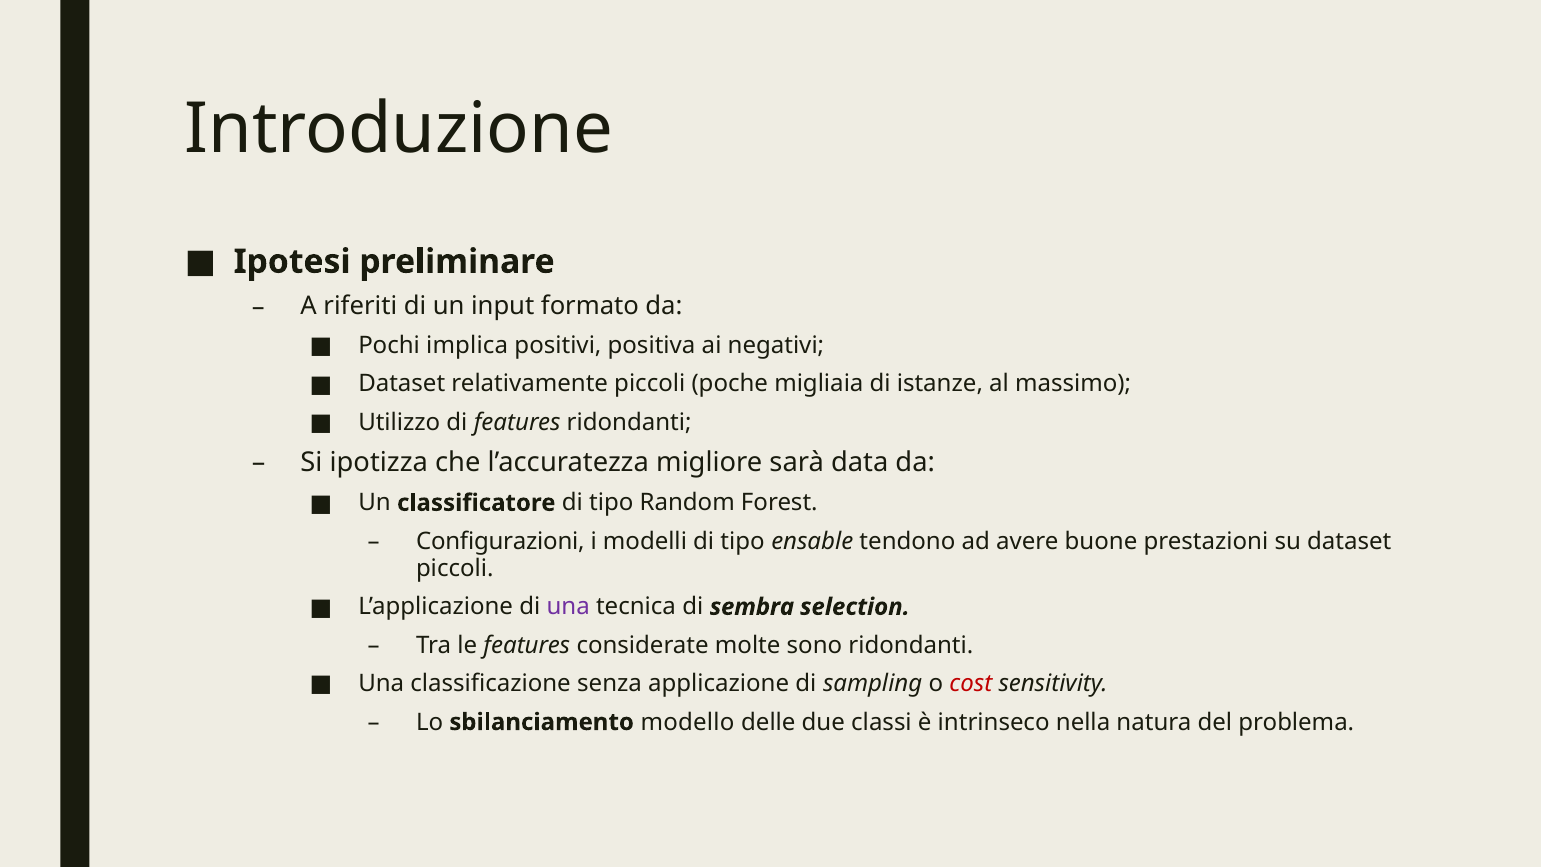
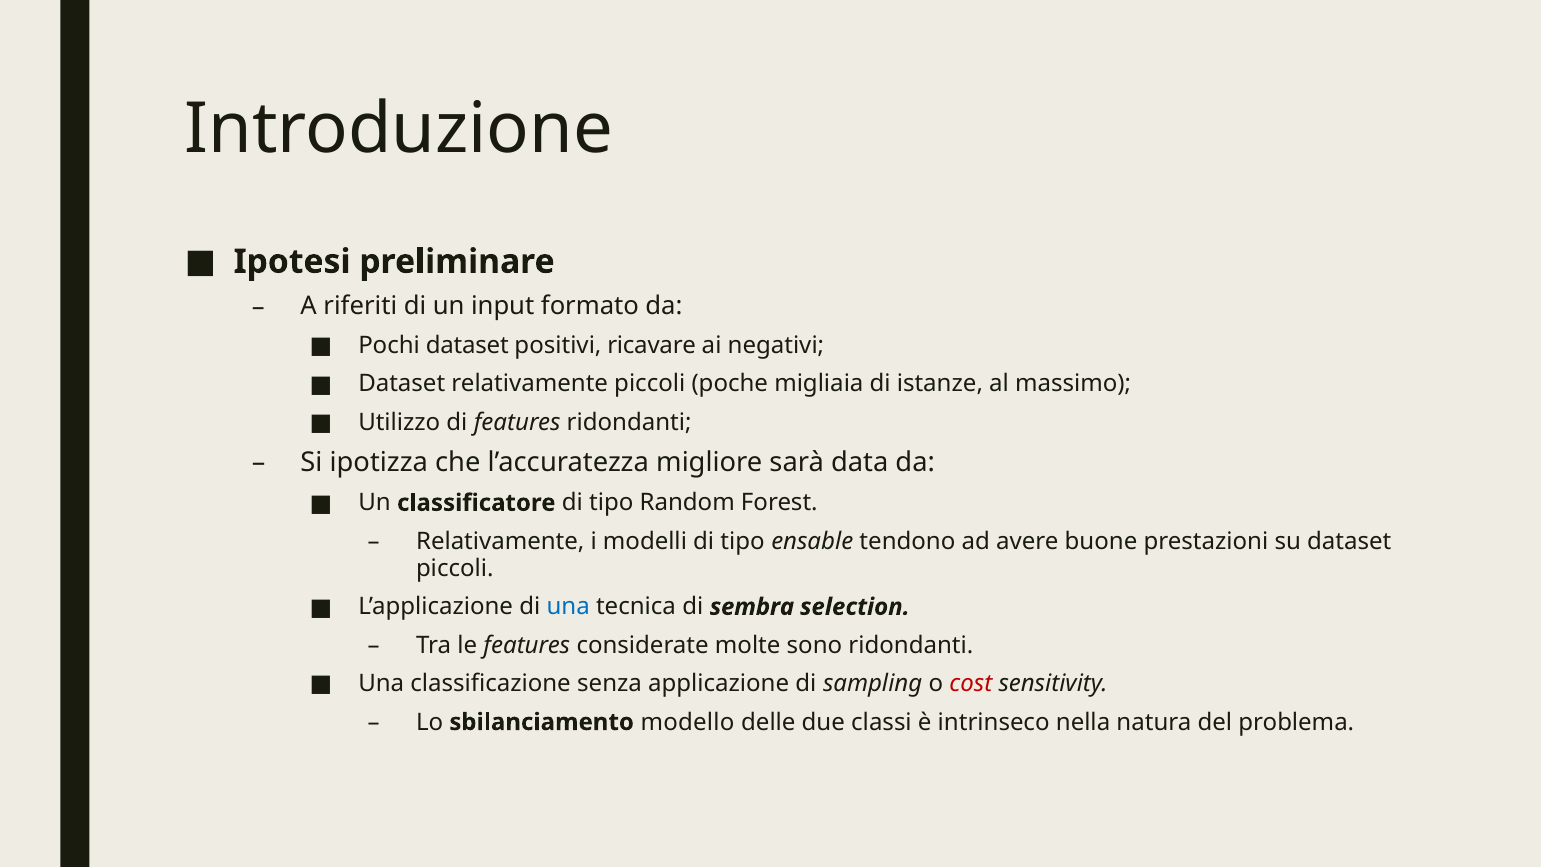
Pochi implica: implica -> dataset
positiva: positiva -> ricavare
Configurazioni at (500, 541): Configurazioni -> Relativamente
una at (568, 607) colour: purple -> blue
